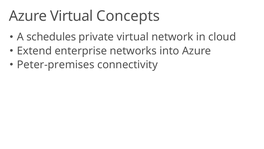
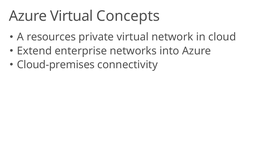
schedules: schedules -> resources
Peter-premises: Peter-premises -> Cloud-premises
